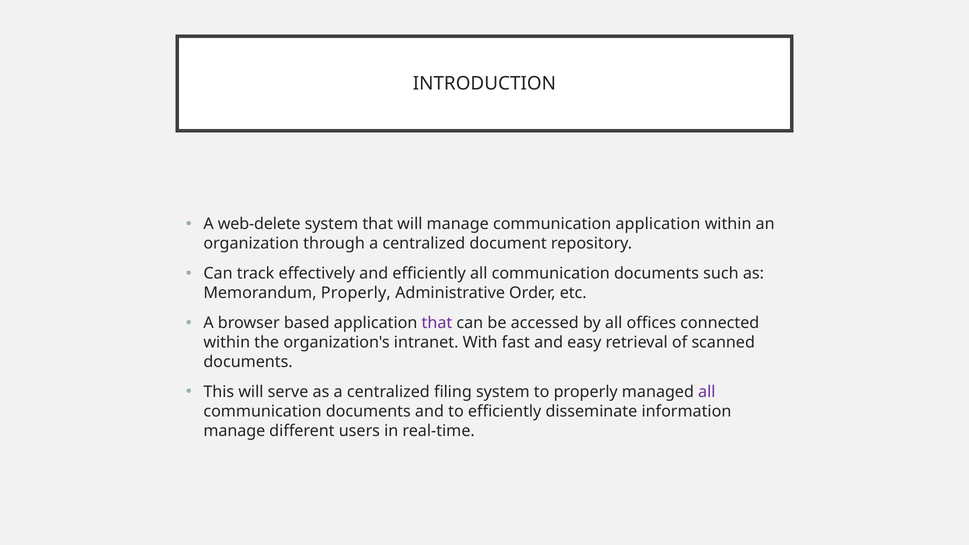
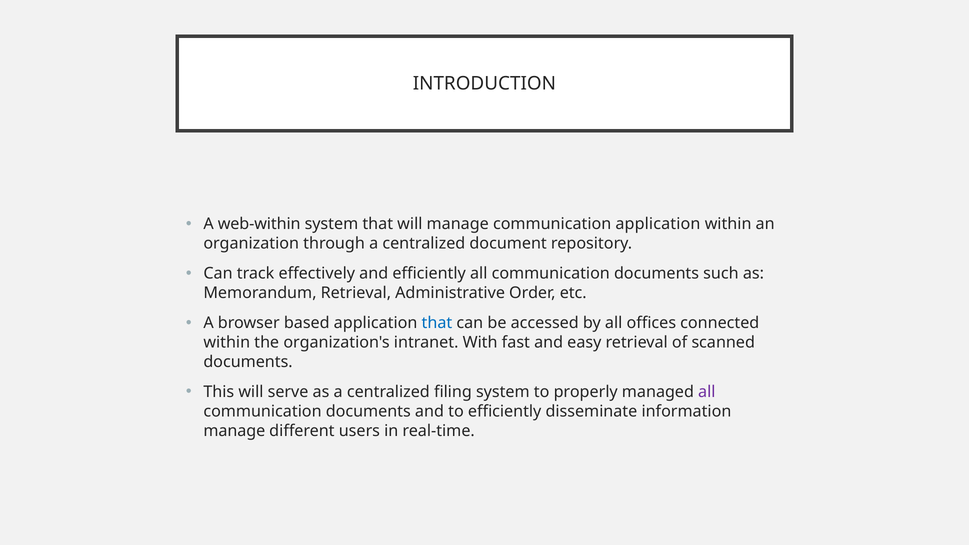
web-delete: web-delete -> web-within
Memorandum Properly: Properly -> Retrieval
that at (437, 323) colour: purple -> blue
